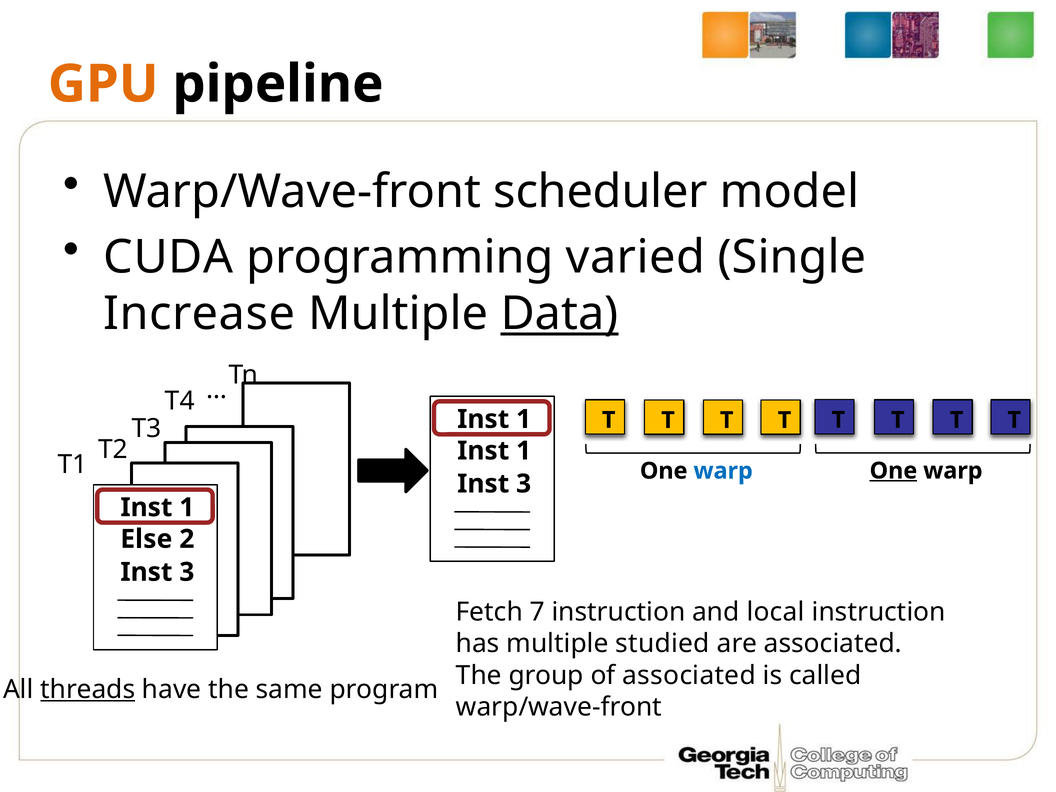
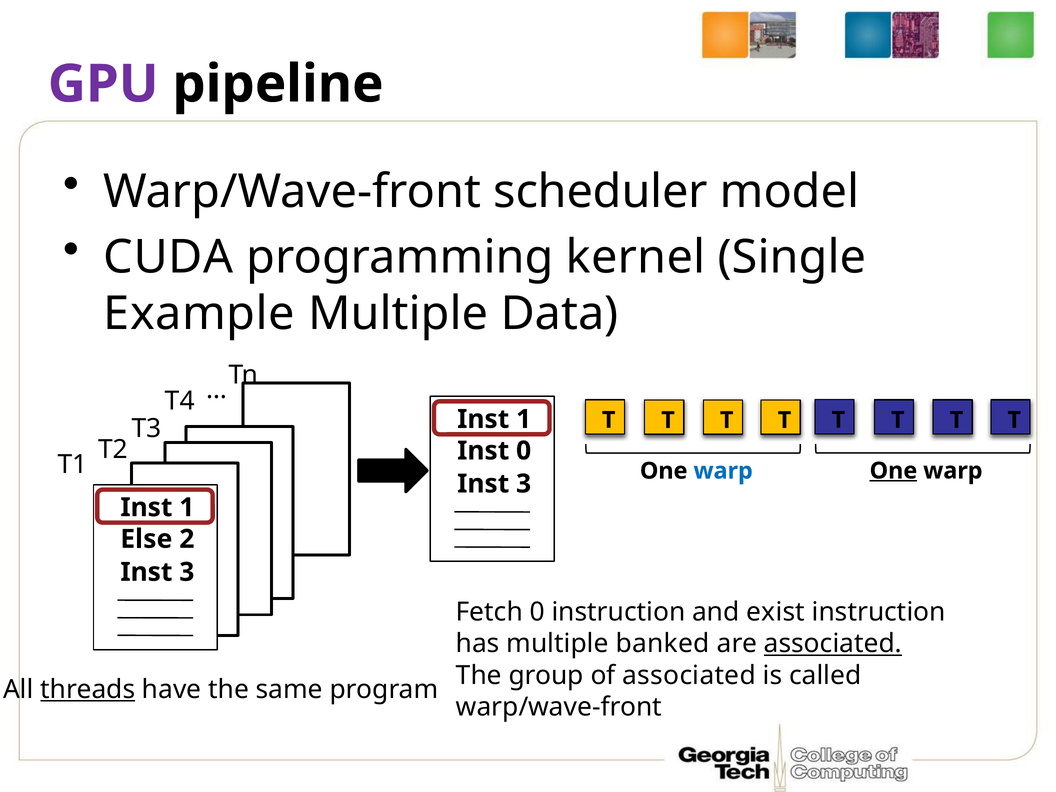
GPU colour: orange -> purple
varied: varied -> kernel
Increase: Increase -> Example
Data underline: present -> none
1 at (524, 451): 1 -> 0
Fetch 7: 7 -> 0
local: local -> exist
studied: studied -> banked
associated at (833, 644) underline: none -> present
